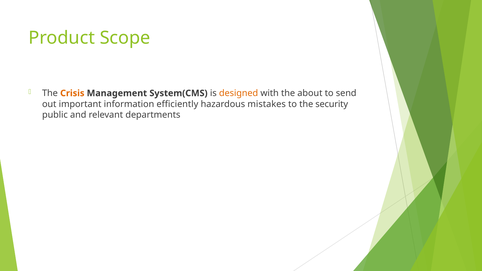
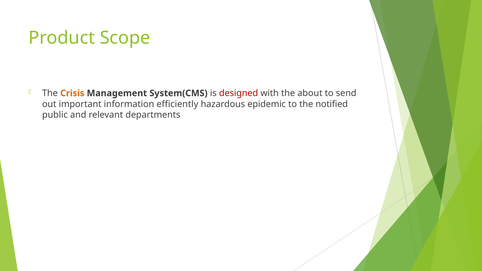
designed colour: orange -> red
mistakes: mistakes -> epidemic
security: security -> notified
